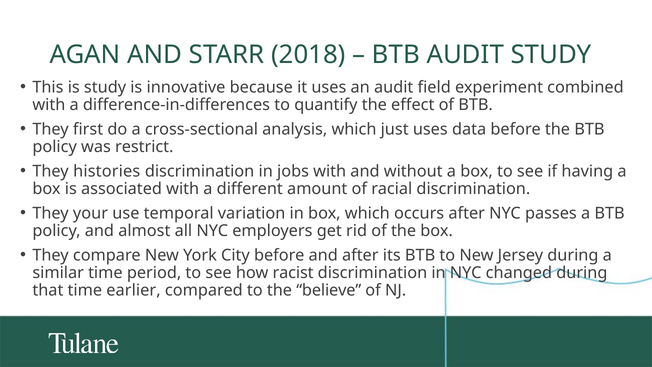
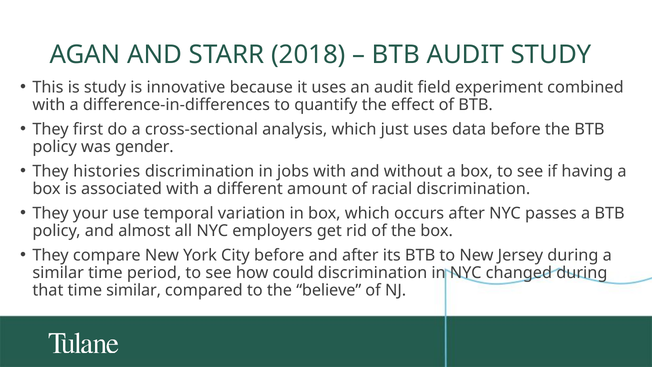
restrict: restrict -> gender
racist: racist -> could
time earlier: earlier -> similar
